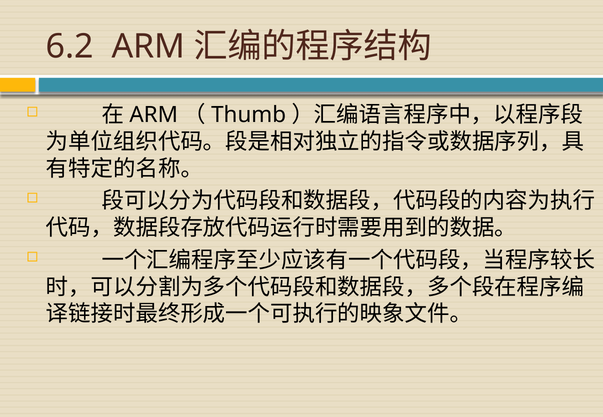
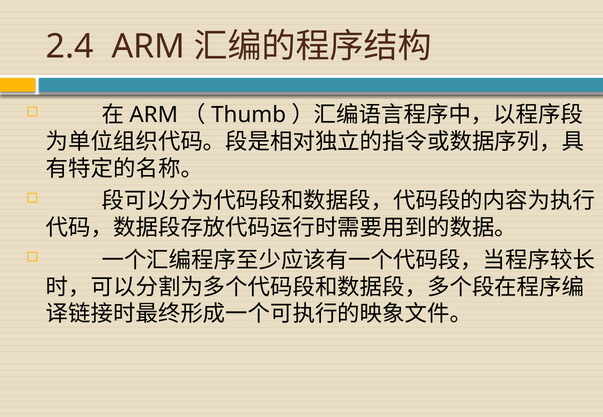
6.2: 6.2 -> 2.4
